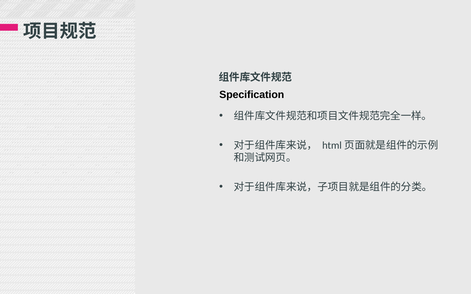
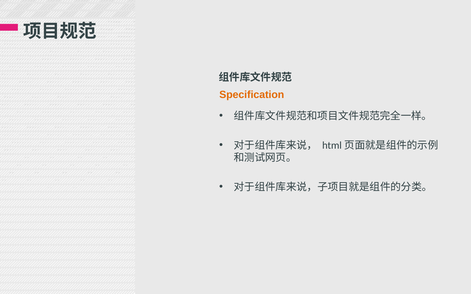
Specification colour: black -> orange
